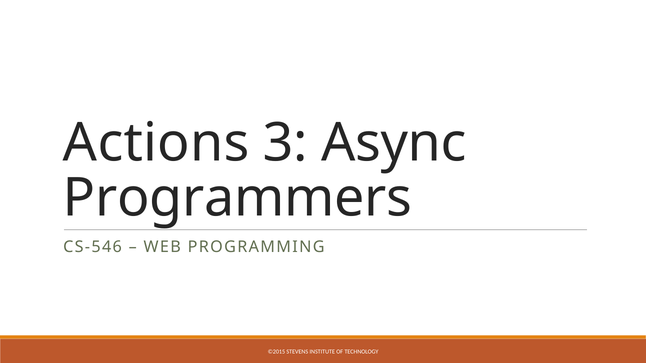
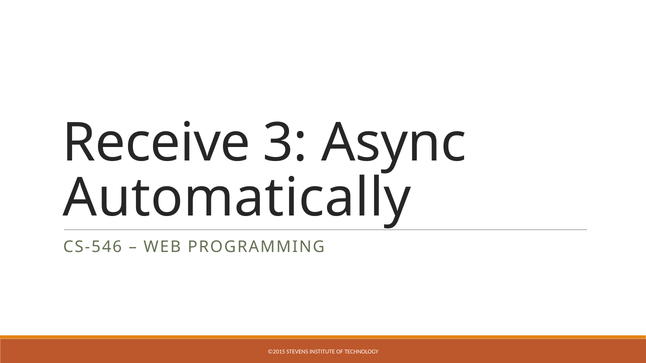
Actions: Actions -> Receive
Programmers: Programmers -> Automatically
